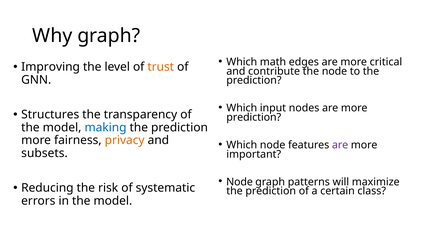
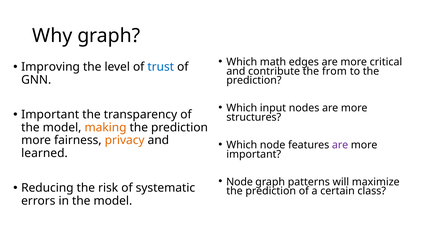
trust colour: orange -> blue
the node: node -> from
Structures at (50, 114): Structures -> Important
prediction at (254, 117): prediction -> structures
making colour: blue -> orange
subsets: subsets -> learned
